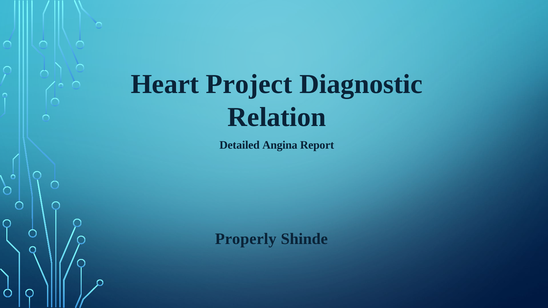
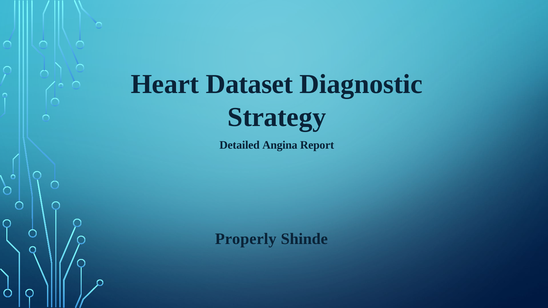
Project: Project -> Dataset
Relation: Relation -> Strategy
